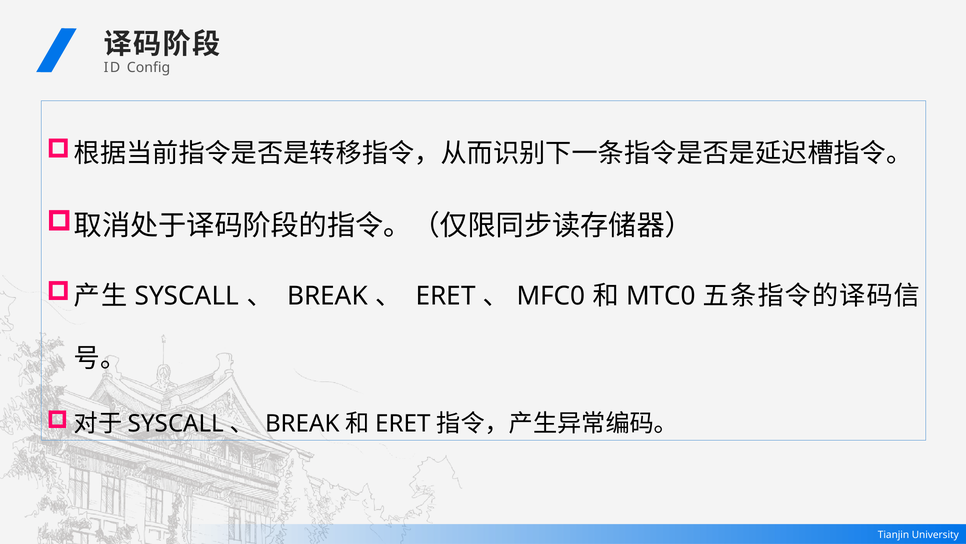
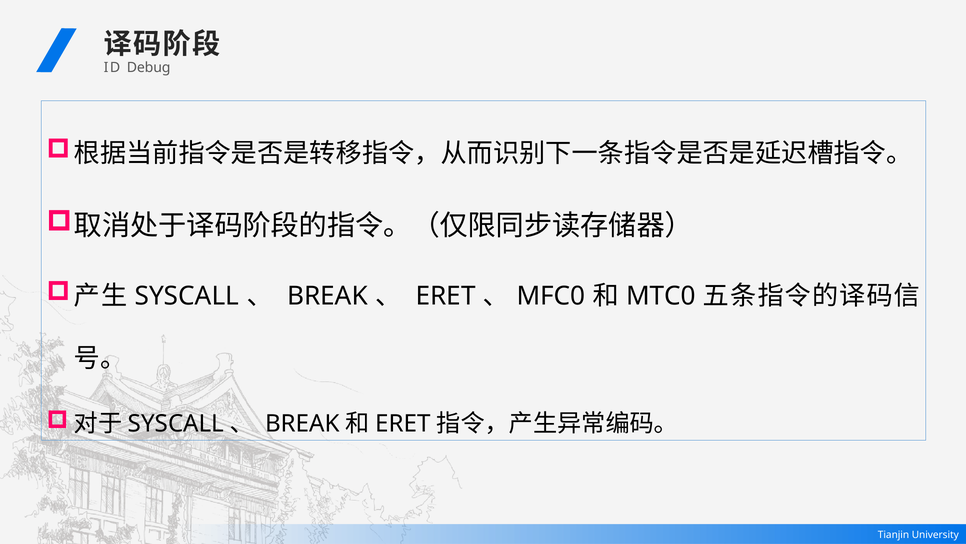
Config: Config -> Debug
